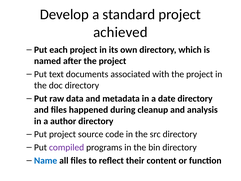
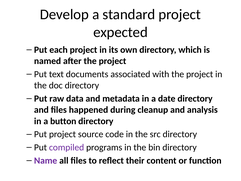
achieved: achieved -> expected
author: author -> button
Name colour: blue -> purple
